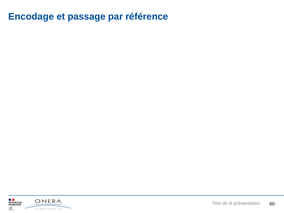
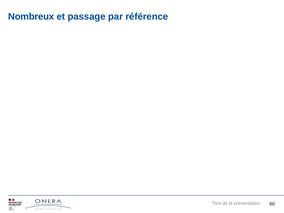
Encodage: Encodage -> Nombreux
